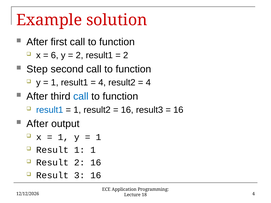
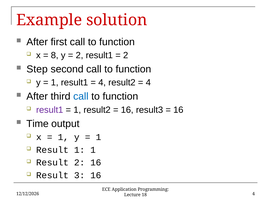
6: 6 -> 8
result1 at (50, 110) colour: blue -> purple
After at (37, 124): After -> Time
